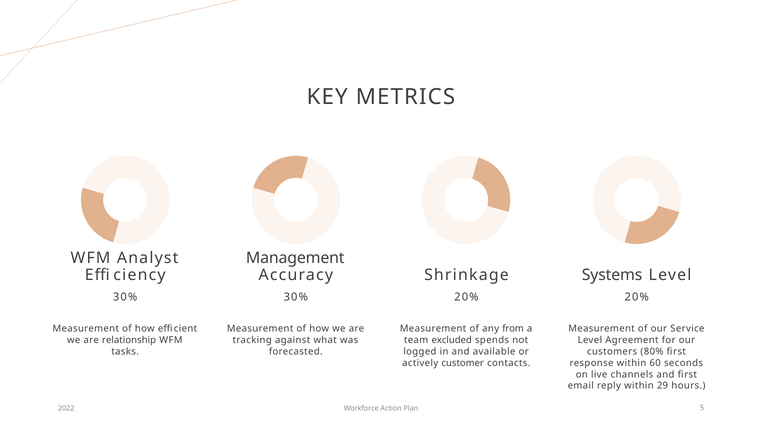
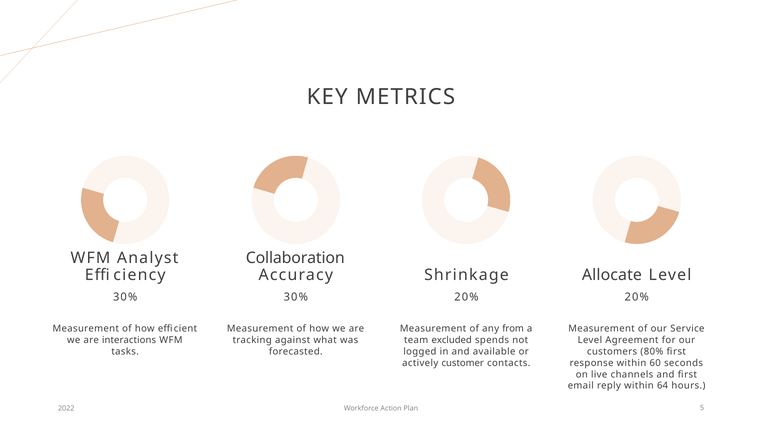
Management: Management -> Collaboration
Systems: Systems -> Allocate
relationship: relationship -> interactions
29: 29 -> 64
